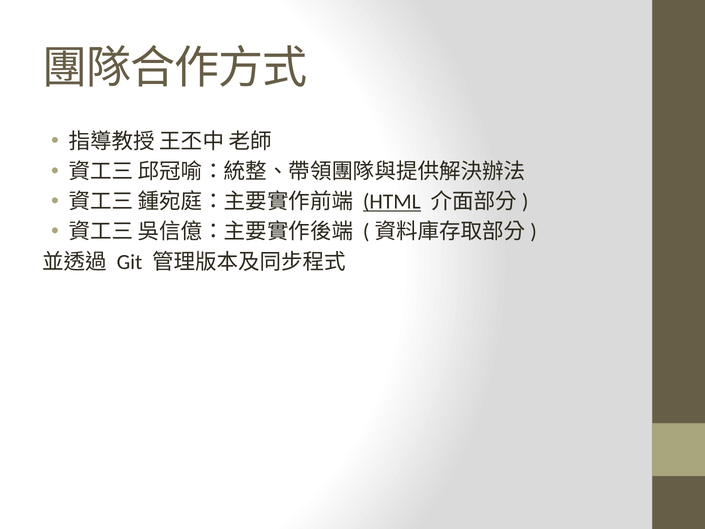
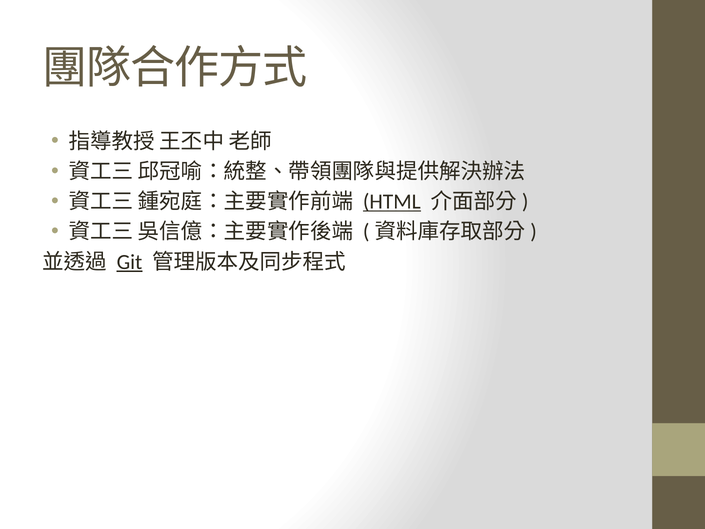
Git underline: none -> present
